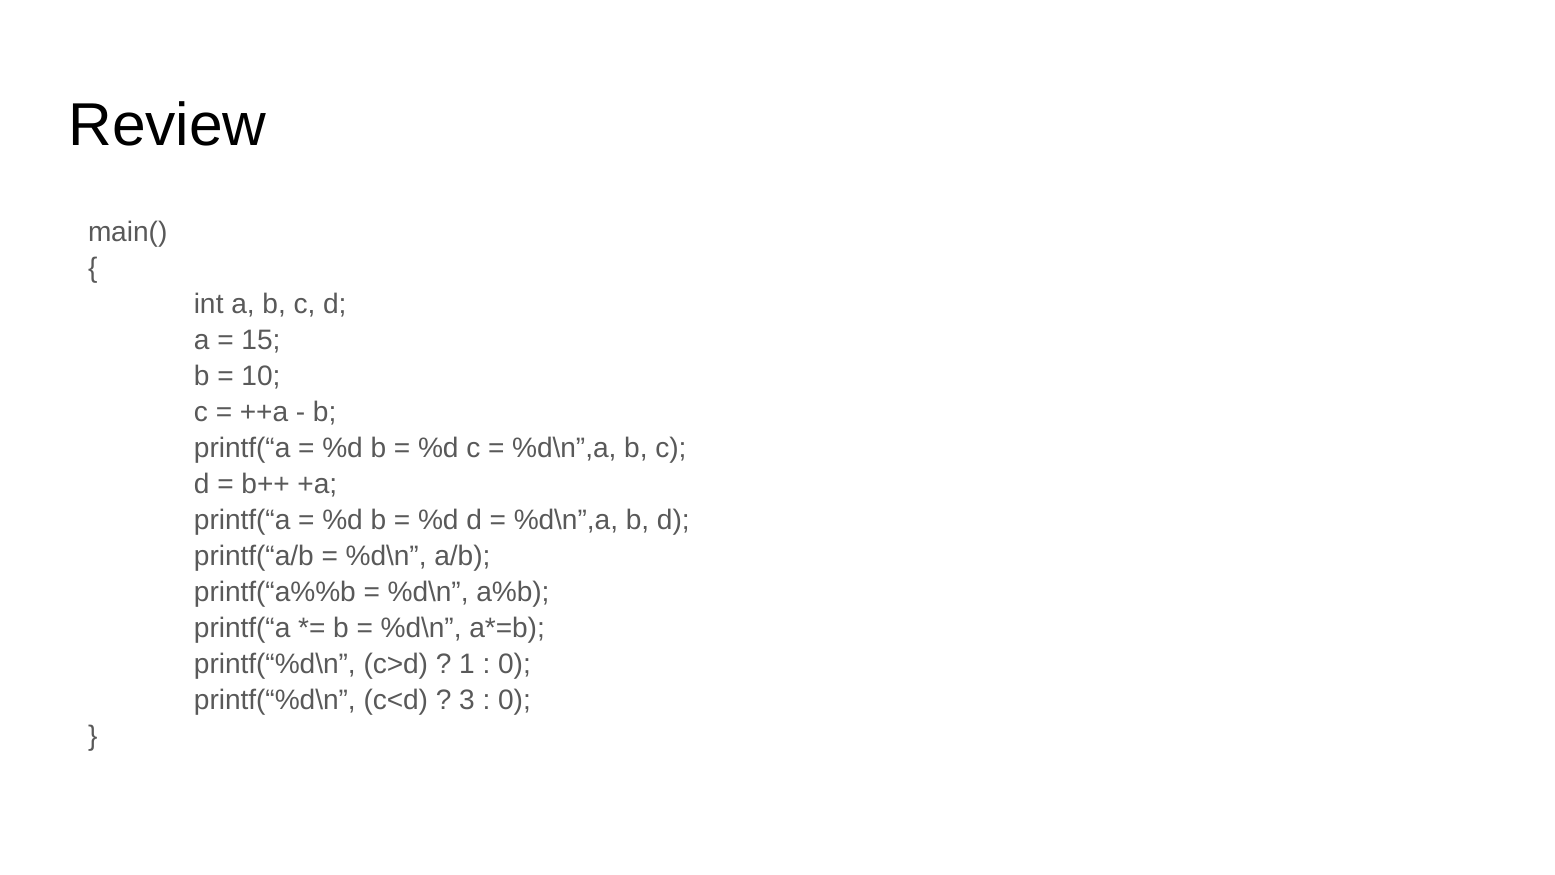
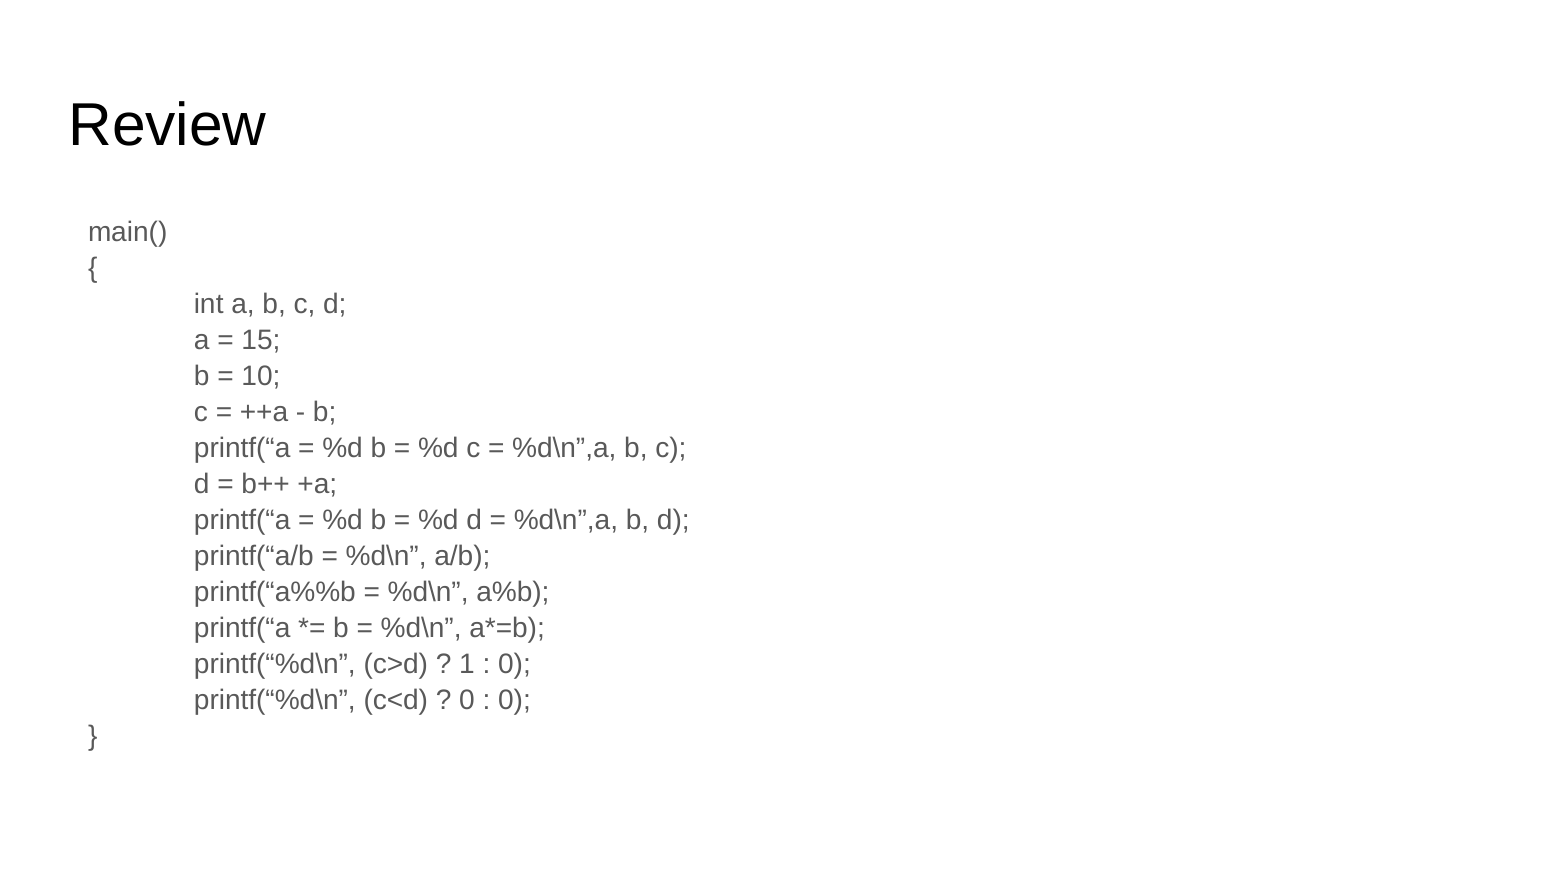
3 at (467, 700): 3 -> 0
